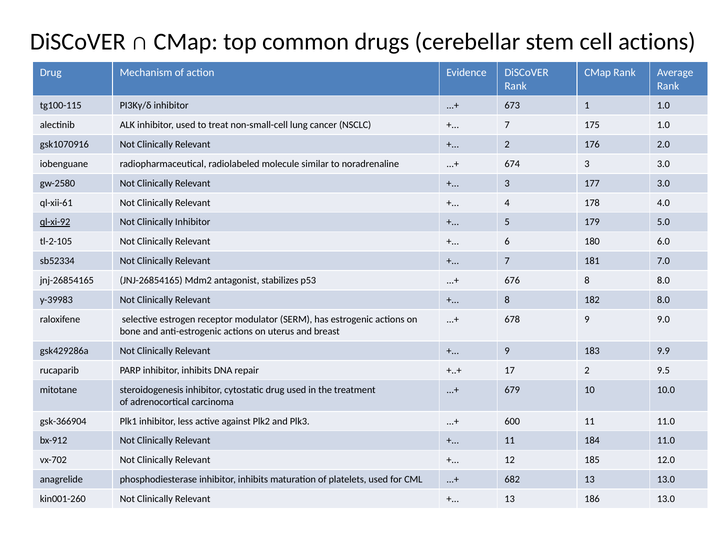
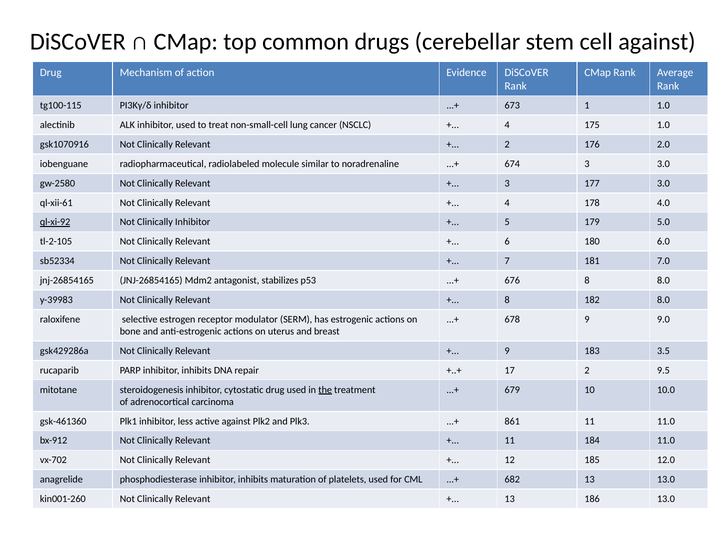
cell actions: actions -> against
7 at (507, 125): 7 -> 4
9.9: 9.9 -> 3.5
the underline: none -> present
gsk-366904: gsk-366904 -> gsk-461360
600: 600 -> 861
